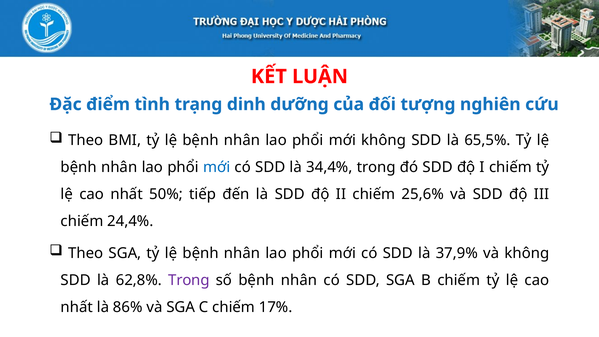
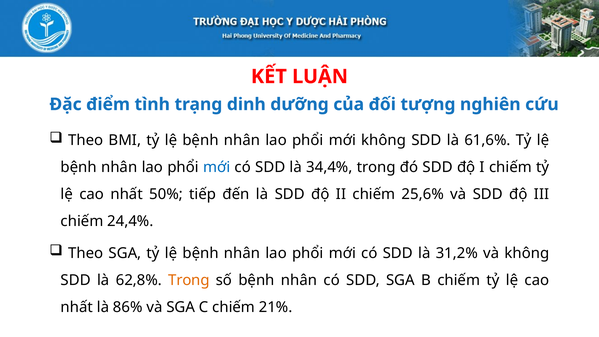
65,5%: 65,5% -> 61,6%
37,9%: 37,9% -> 31,2%
Trong at (189, 280) colour: purple -> orange
17%: 17% -> 21%
